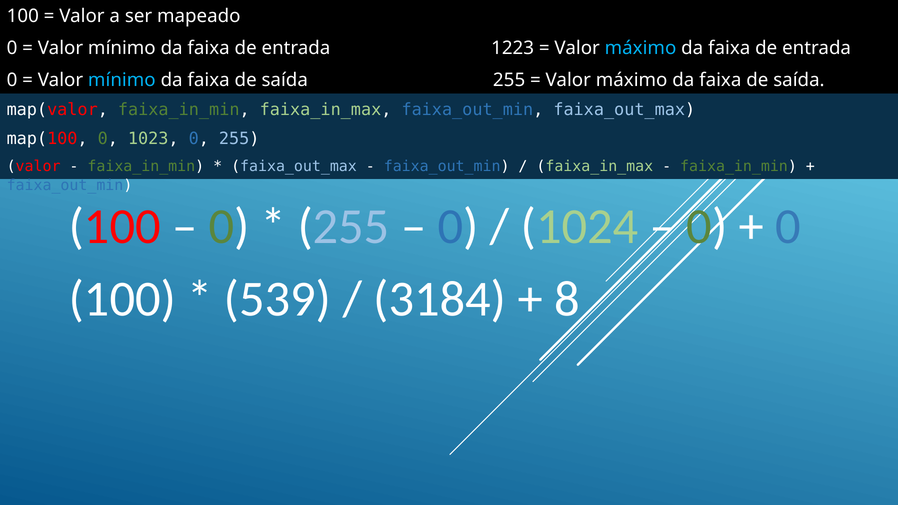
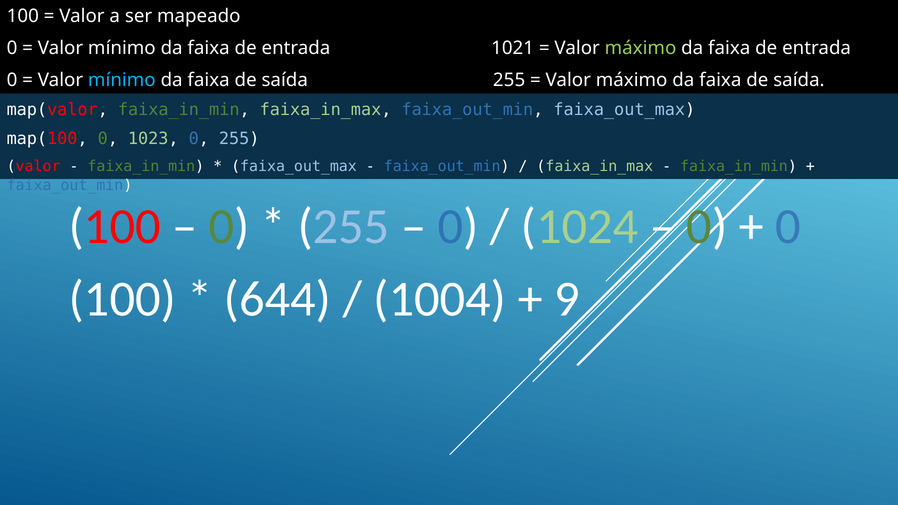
1223: 1223 -> 1021
máximo at (640, 48) colour: light blue -> light green
539: 539 -> 644
3184: 3184 -> 1004
8: 8 -> 9
